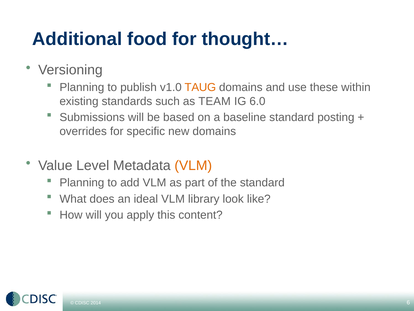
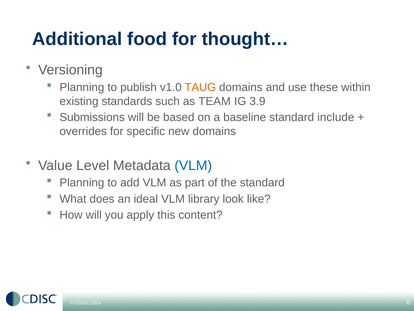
6.0: 6.0 -> 3.9
posting: posting -> include
VLM at (193, 165) colour: orange -> blue
